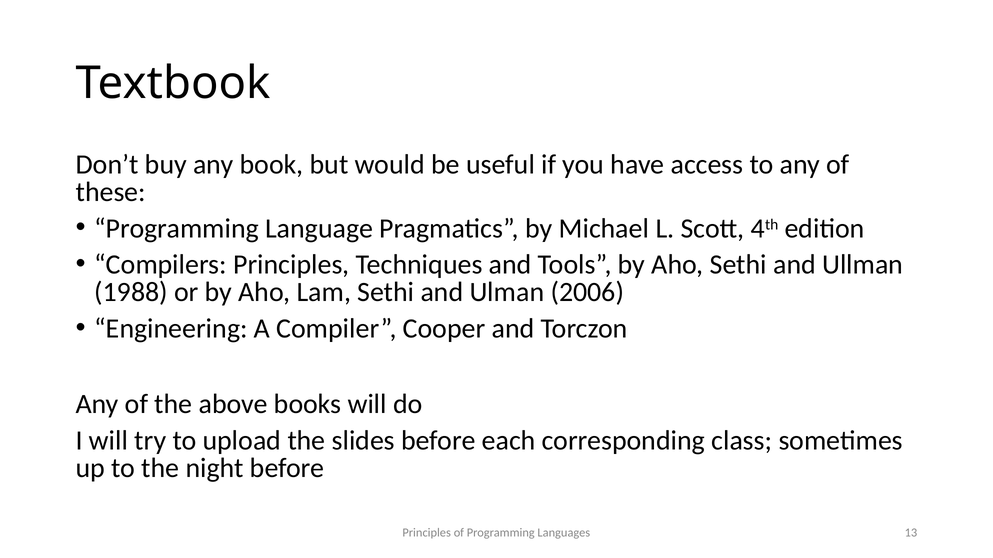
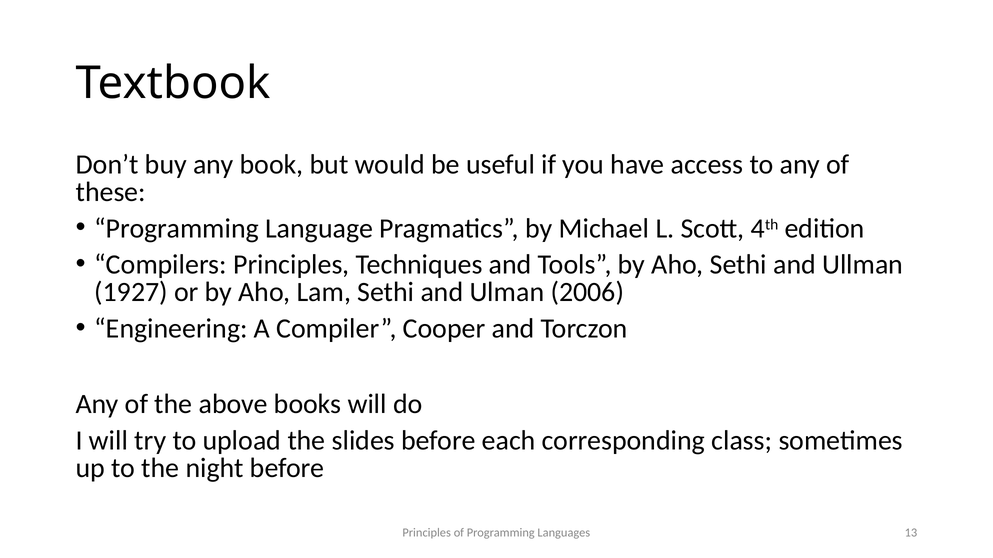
1988: 1988 -> 1927
